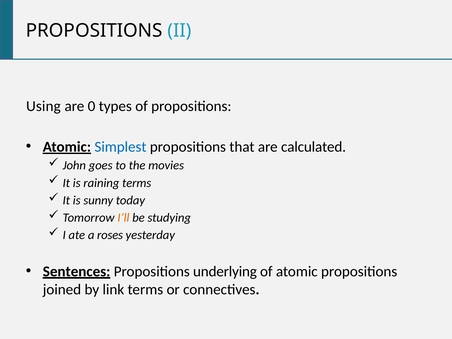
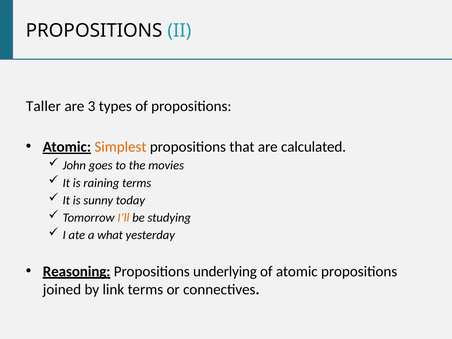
Using: Using -> Taller
0: 0 -> 3
Simplest colour: blue -> orange
roses: roses -> what
Sentences: Sentences -> Reasoning
